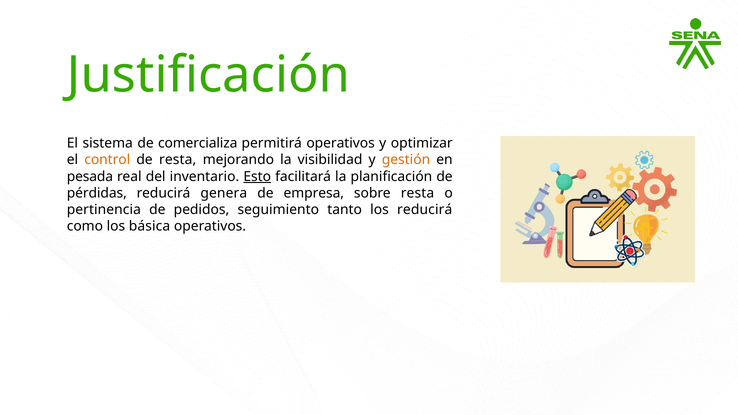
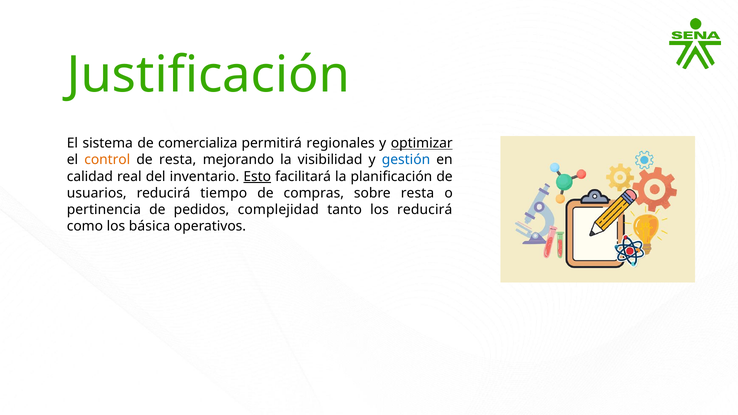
permitirá operativos: operativos -> regionales
optimizar underline: none -> present
gestión colour: orange -> blue
pesada: pesada -> calidad
pérdidas: pérdidas -> usuarios
genera: genera -> tiempo
empresa: empresa -> compras
seguimiento: seguimiento -> complejidad
